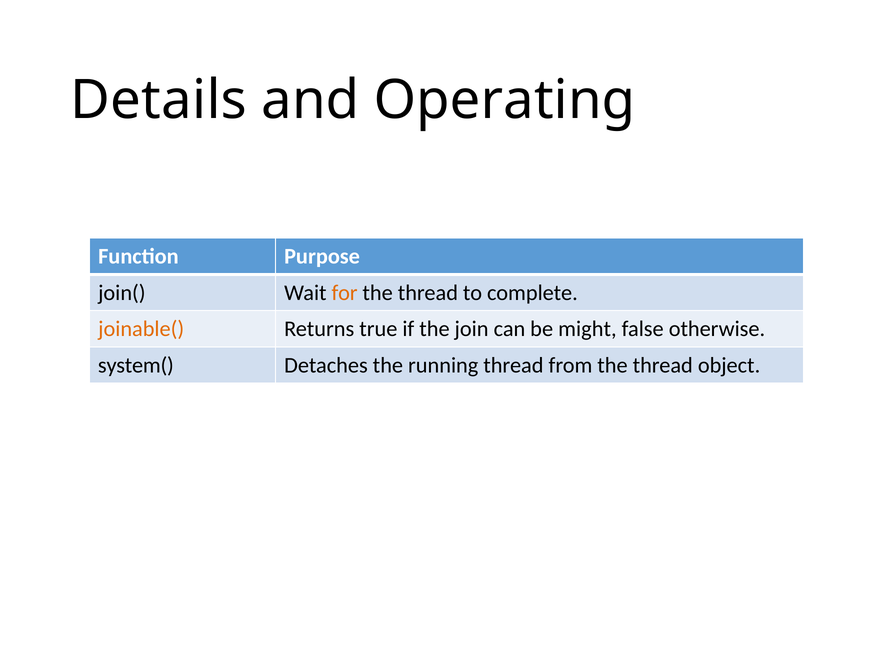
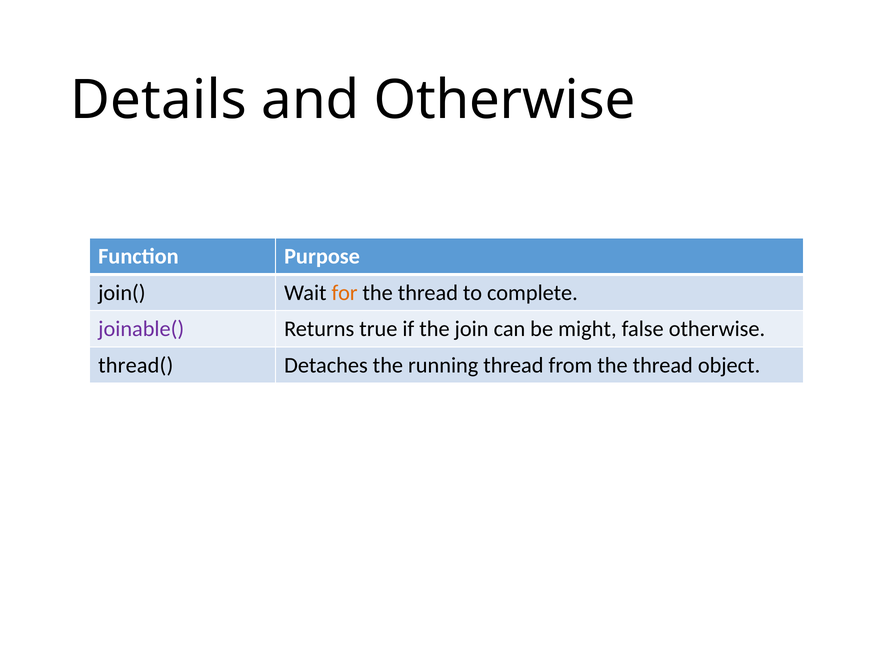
and Operating: Operating -> Otherwise
joinable( colour: orange -> purple
system(: system( -> thread(
